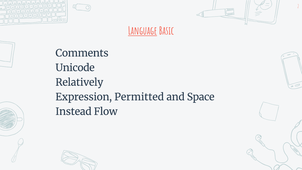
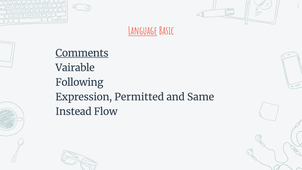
Comments underline: none -> present
Unicode: Unicode -> Vairable
Relatively: Relatively -> Following
Space: Space -> Same
